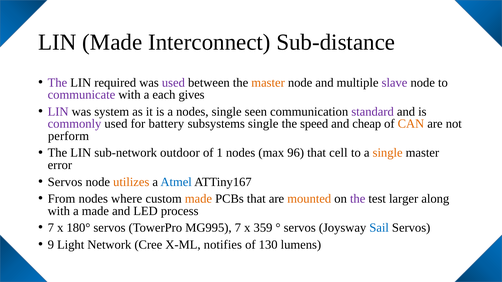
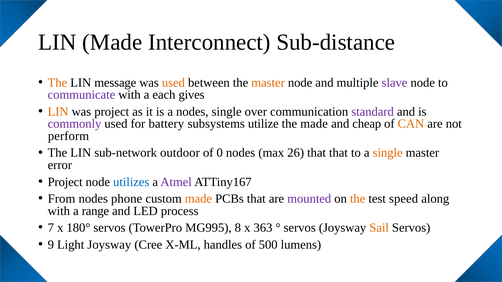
The at (57, 83) colour: purple -> orange
required: required -> message
used at (173, 83) colour: purple -> orange
LIN at (58, 112) colour: purple -> orange
was system: system -> project
seen: seen -> over
subsystems single: single -> utilize
the speed: speed -> made
1: 1 -> 0
96: 96 -> 26
that cell: cell -> that
Servos at (65, 182): Servos -> Project
utilizes colour: orange -> blue
Atmel colour: blue -> purple
where: where -> phone
mounted colour: orange -> purple
the at (358, 199) colour: purple -> orange
larger: larger -> speed
a made: made -> range
MG995 7: 7 -> 8
359: 359 -> 363
Sail colour: blue -> orange
Network at (109, 245): Network -> Joysway
notifies: notifies -> handles
130: 130 -> 500
